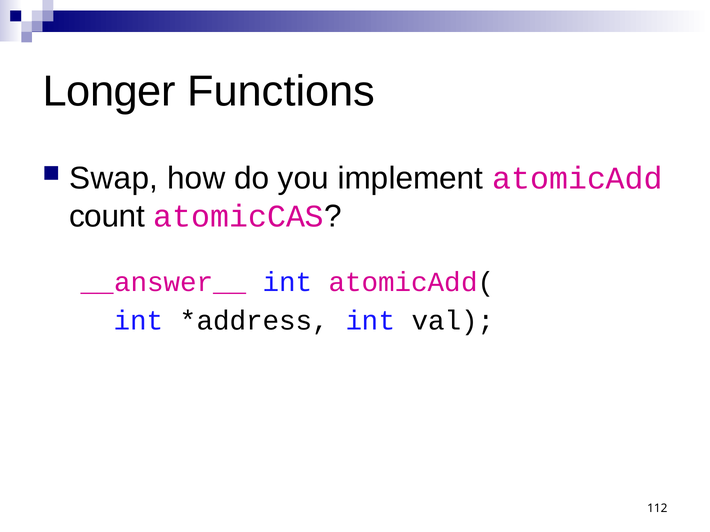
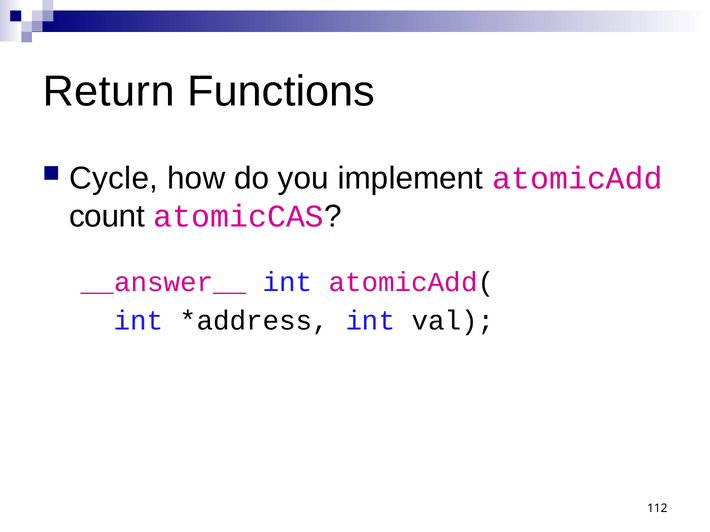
Longer: Longer -> Return
Swap: Swap -> Cycle
